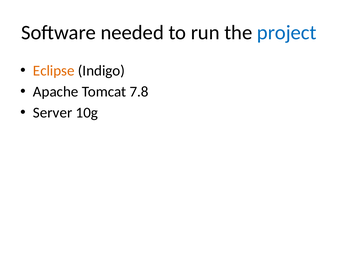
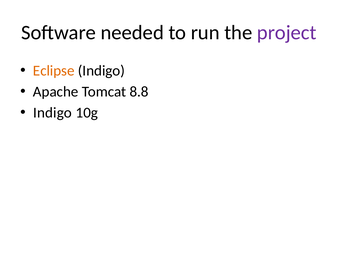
project colour: blue -> purple
7.8: 7.8 -> 8.8
Server at (53, 113): Server -> Indigo
